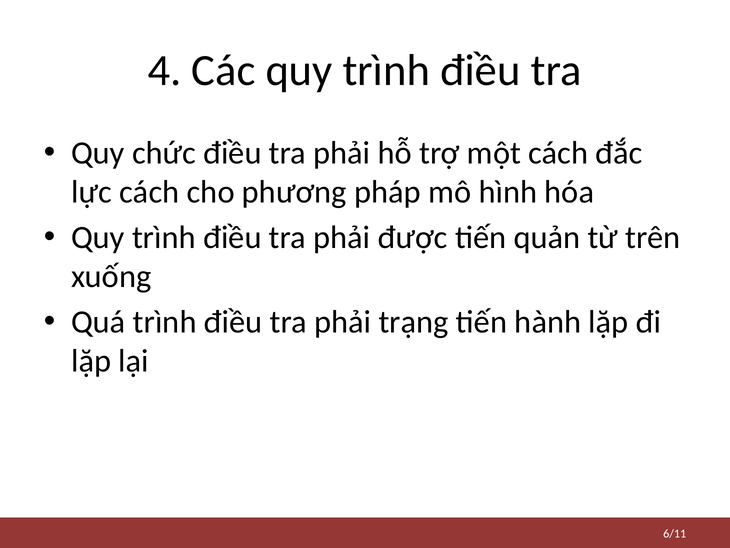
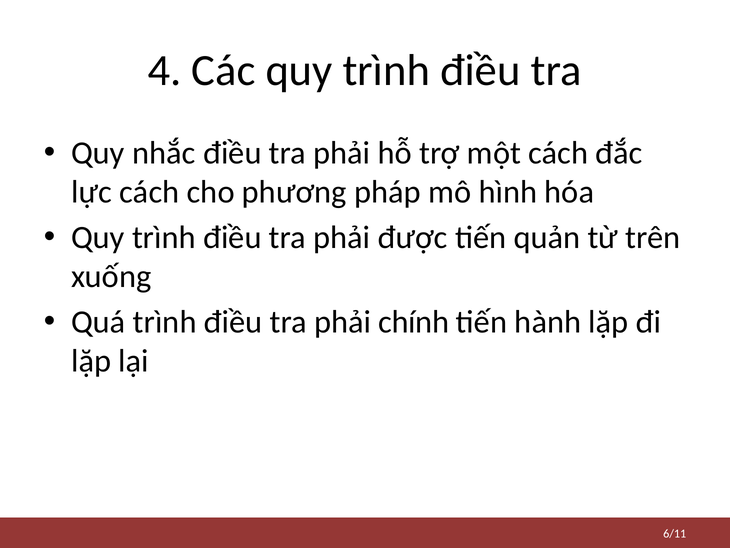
chức: chức -> nhắc
trạng: trạng -> chính
